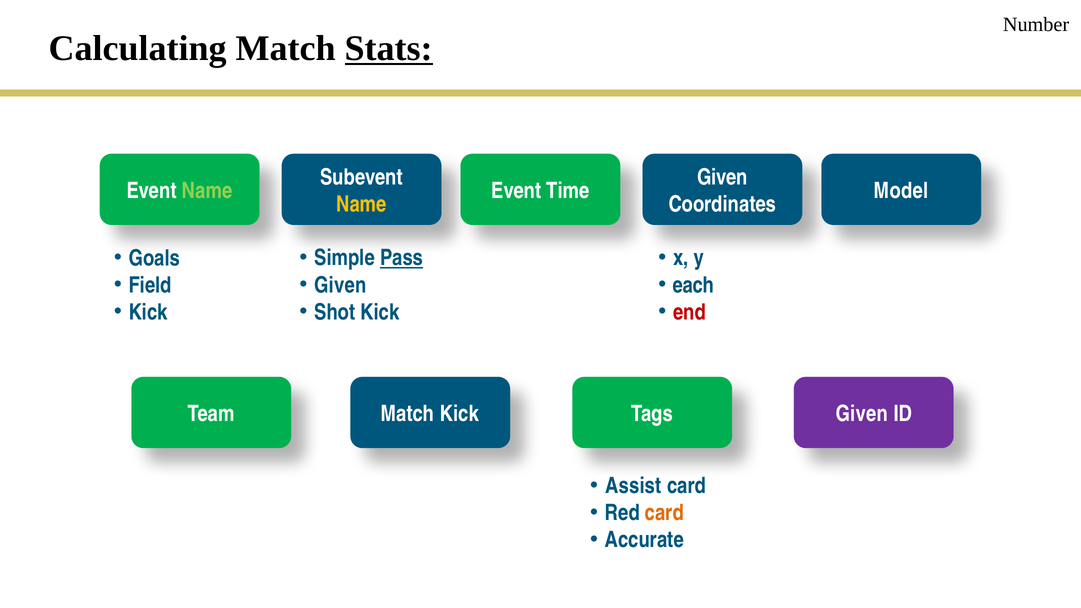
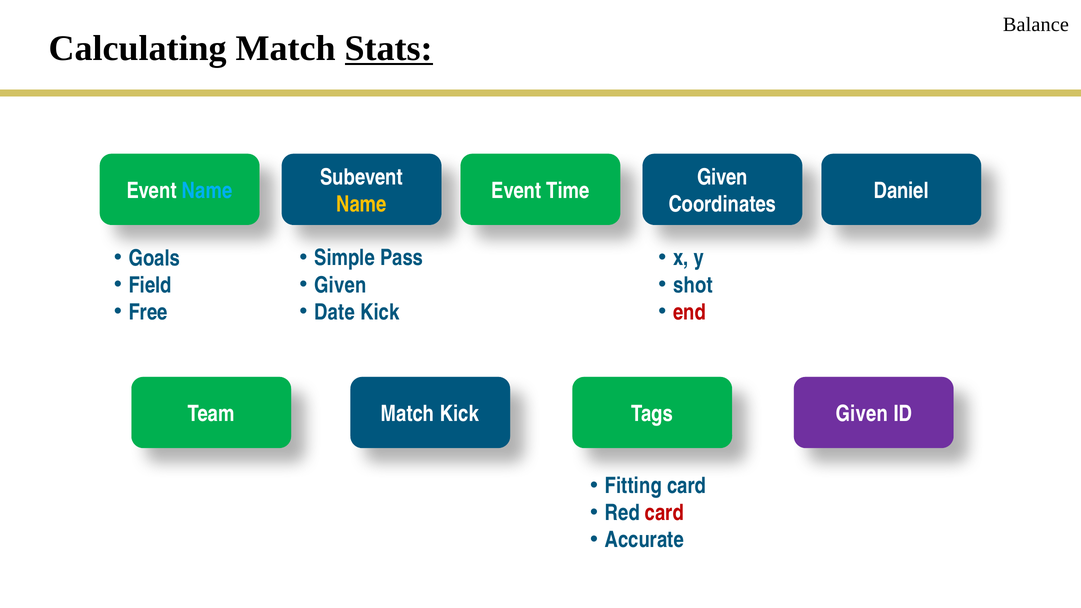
Number: Number -> Balance
Name at (207, 191) colour: light green -> light blue
Model: Model -> Daniel
Pass underline: present -> none
each: each -> shot
Kick at (148, 312): Kick -> Free
Shot: Shot -> Date
Assist: Assist -> Fitting
card at (664, 513) colour: orange -> red
